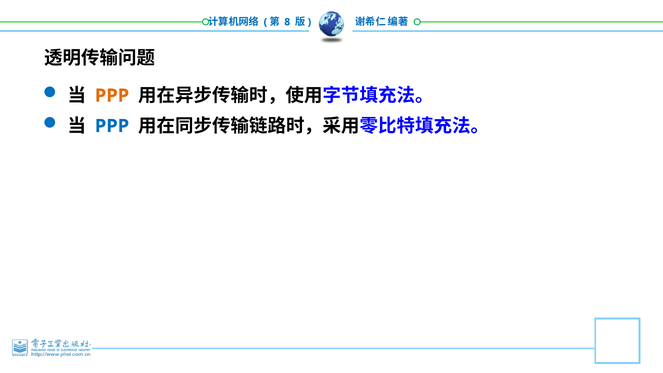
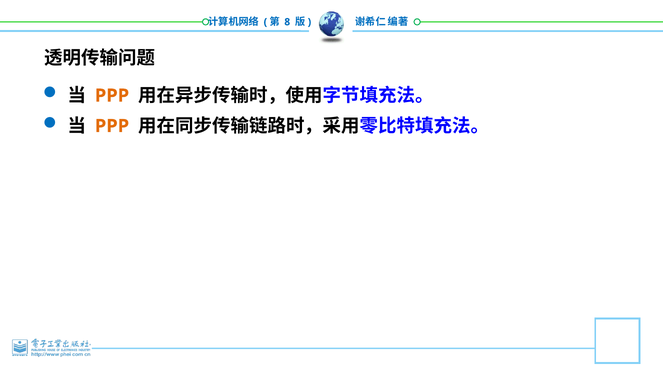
PPP at (112, 126) colour: blue -> orange
